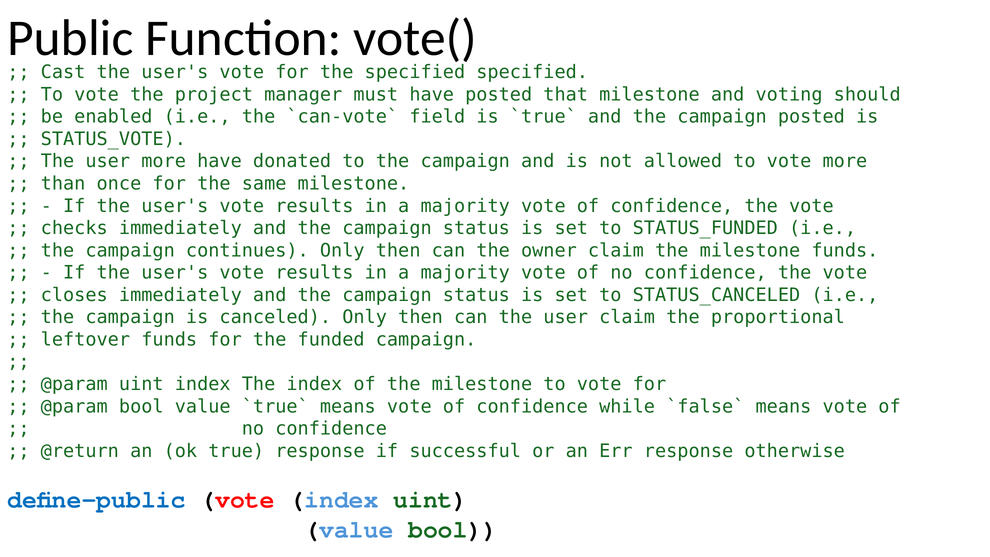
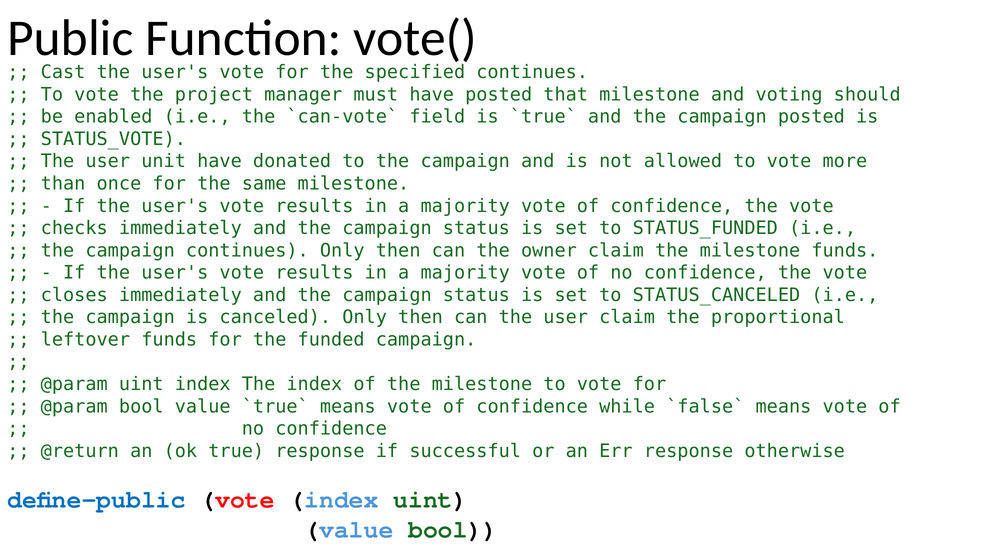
specified specified: specified -> continues
user more: more -> unit
